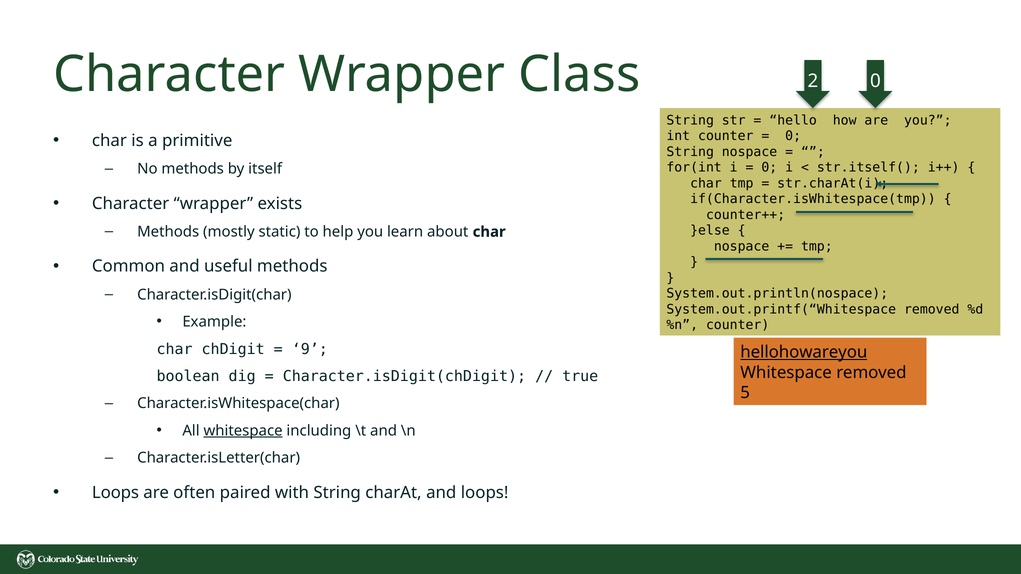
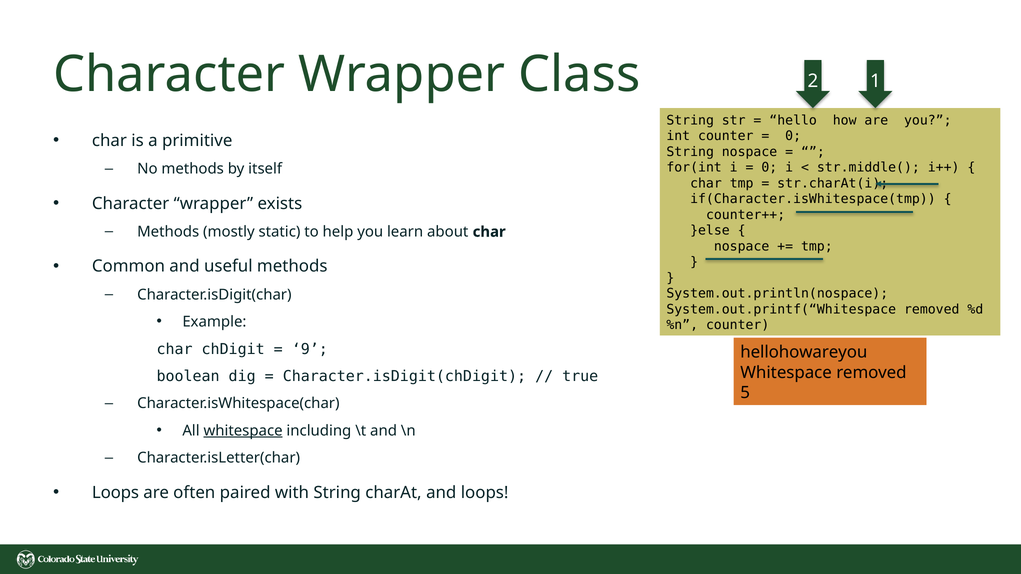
2 0: 0 -> 1
str.itself(: str.itself( -> str.middle(
hellohowareyou underline: present -> none
